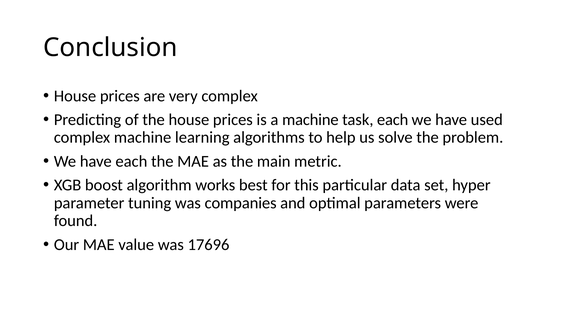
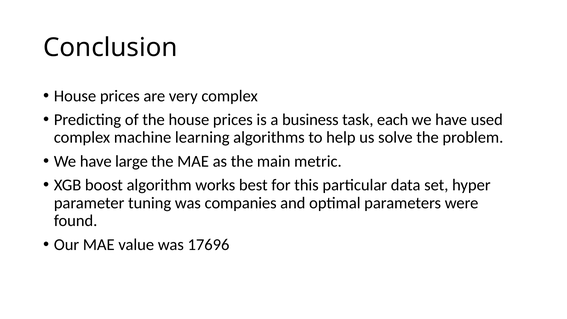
a machine: machine -> business
have each: each -> large
